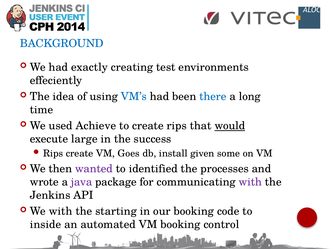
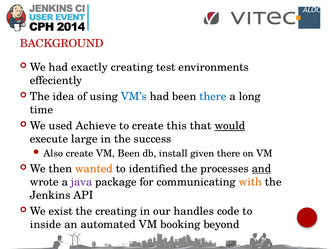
BACKGROUND colour: blue -> red
create rips: rips -> this
Rips at (53, 154): Rips -> Also
VM Goes: Goes -> Been
given some: some -> there
wanted colour: purple -> orange
and underline: none -> present
with at (250, 183) colour: purple -> orange
We with: with -> exist
the starting: starting -> creating
our booking: booking -> handles
control: control -> beyond
